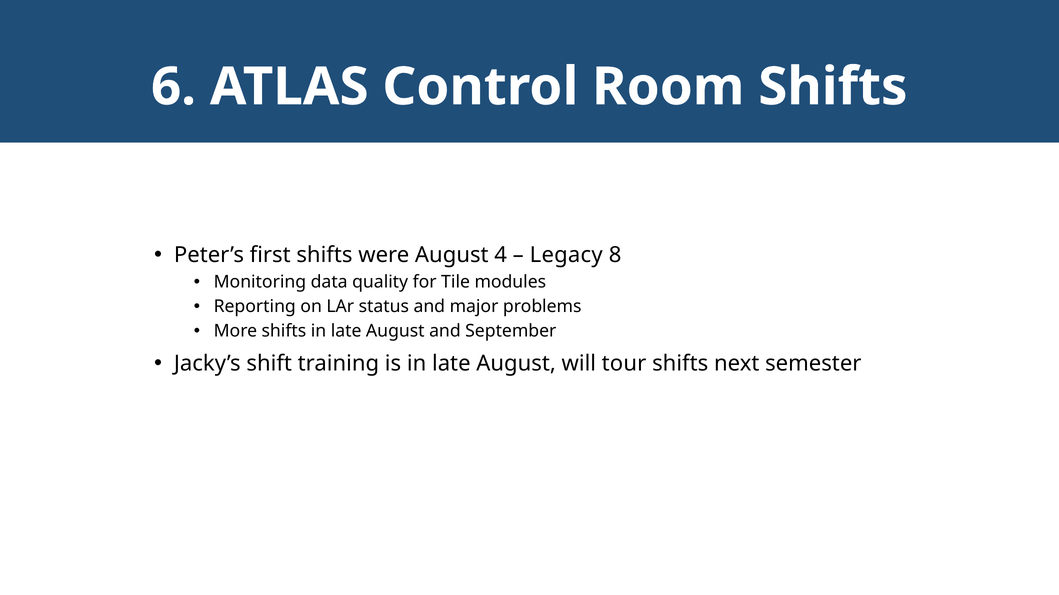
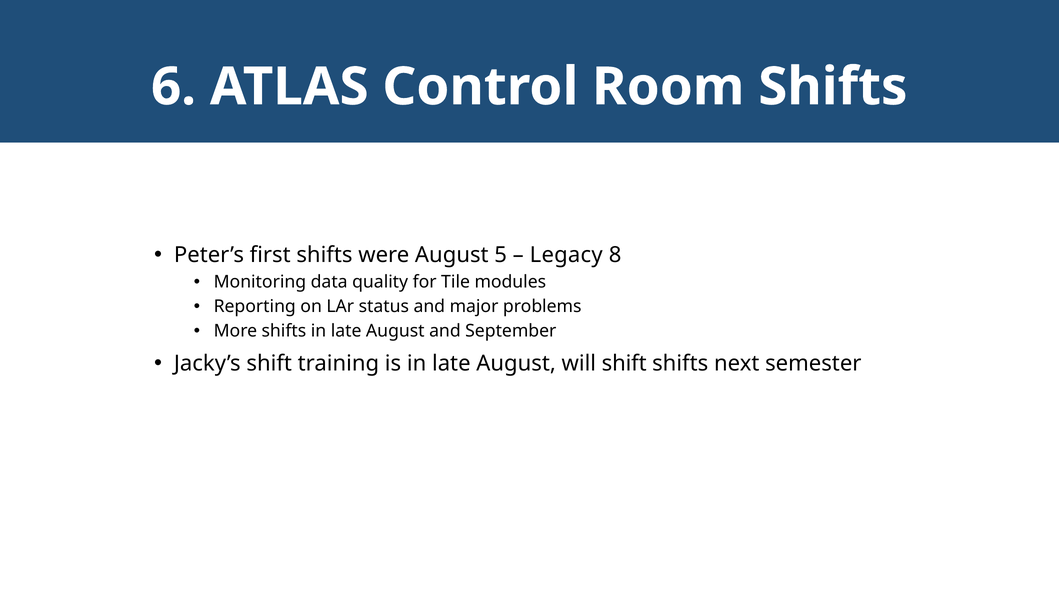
4: 4 -> 5
will tour: tour -> shift
